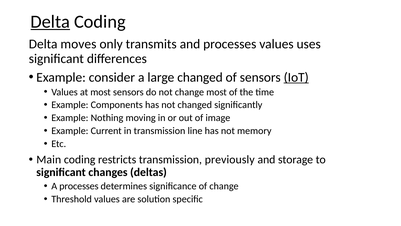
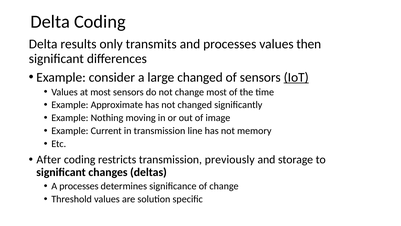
Delta at (50, 22) underline: present -> none
moves: moves -> results
uses: uses -> then
Components: Components -> Approximate
Main: Main -> After
